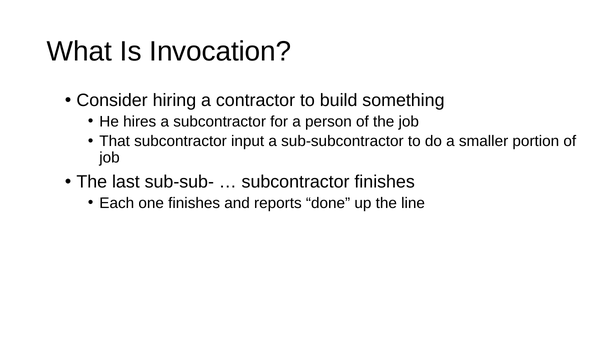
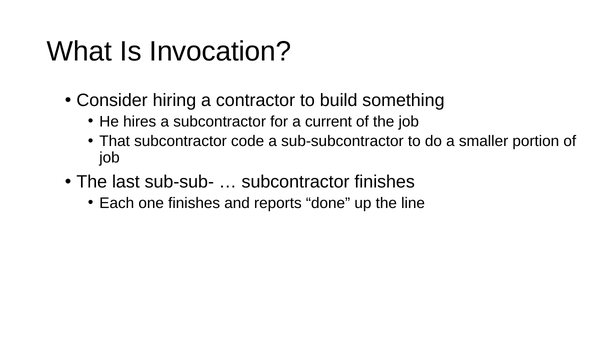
person: person -> current
input: input -> code
